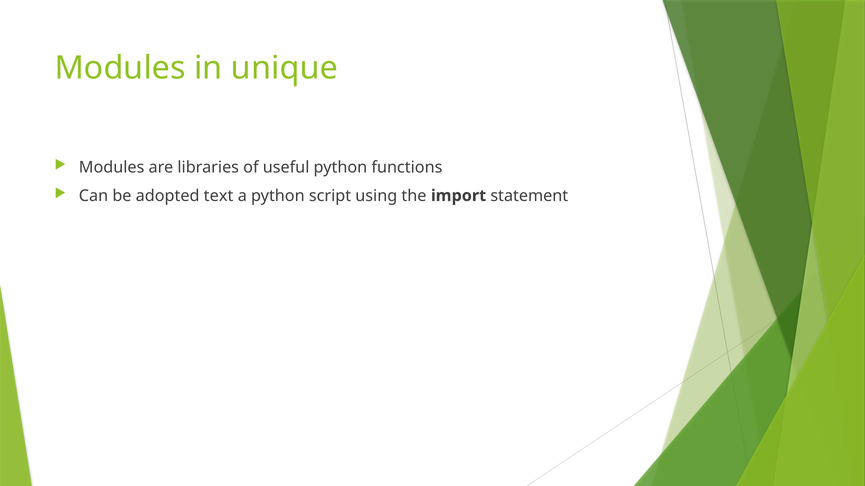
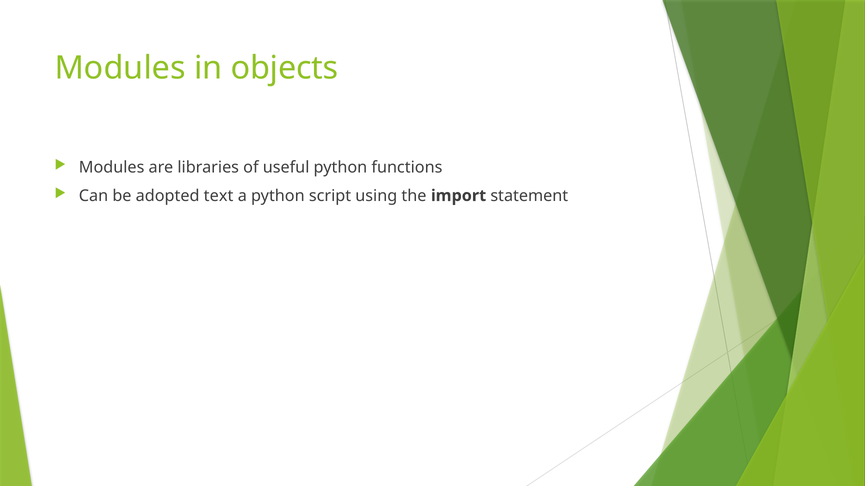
unique: unique -> objects
